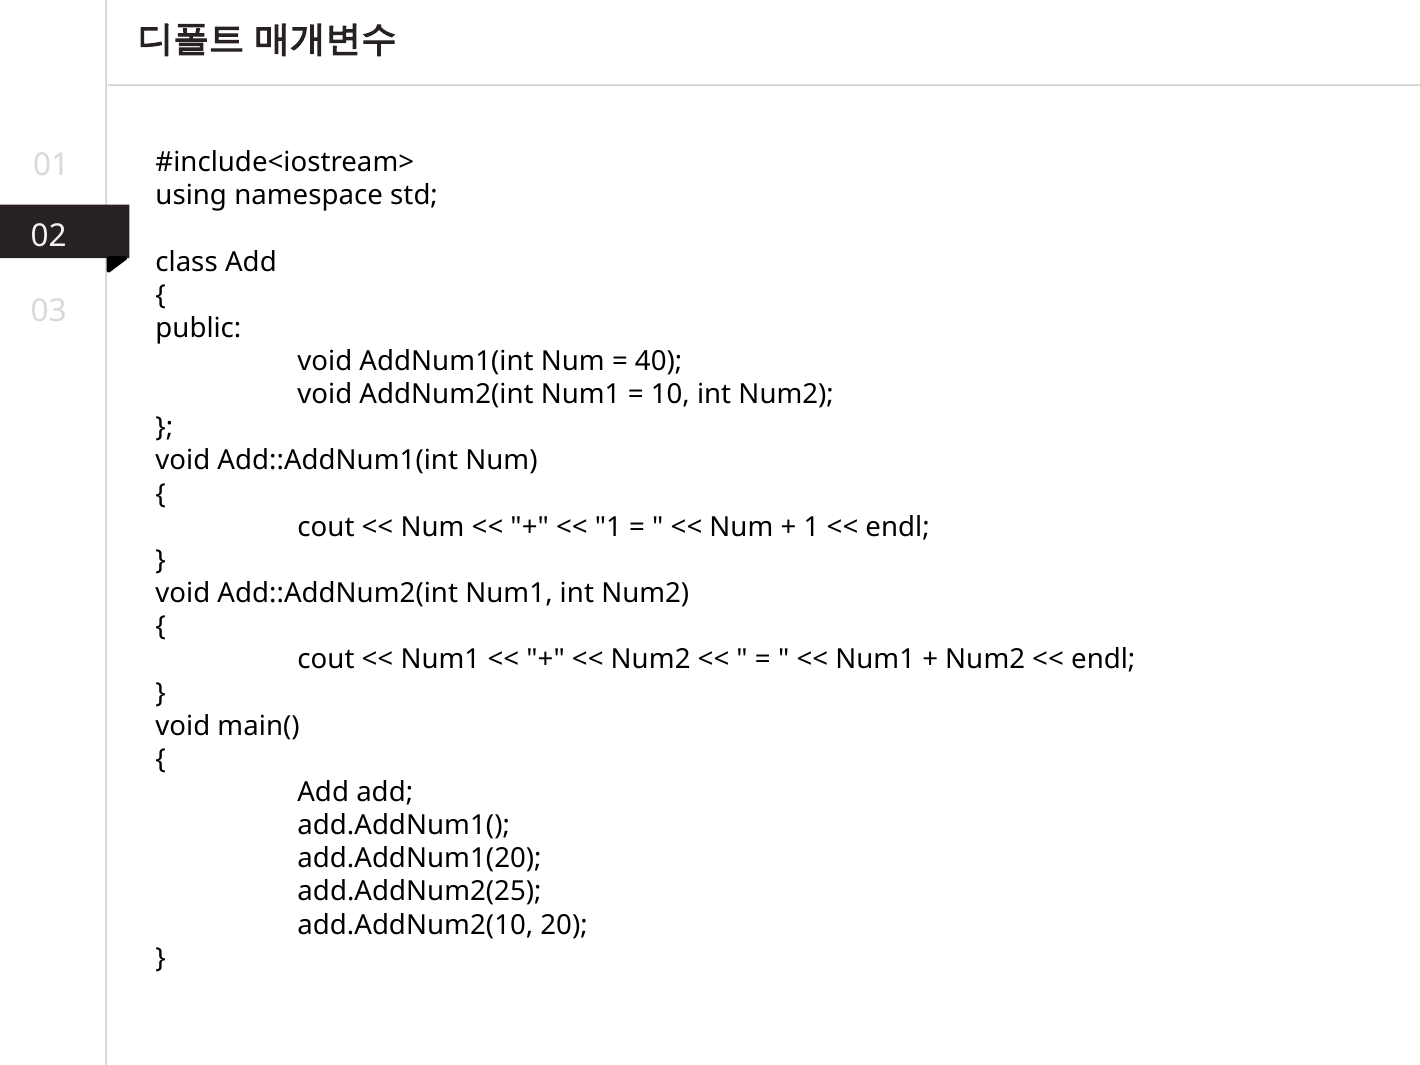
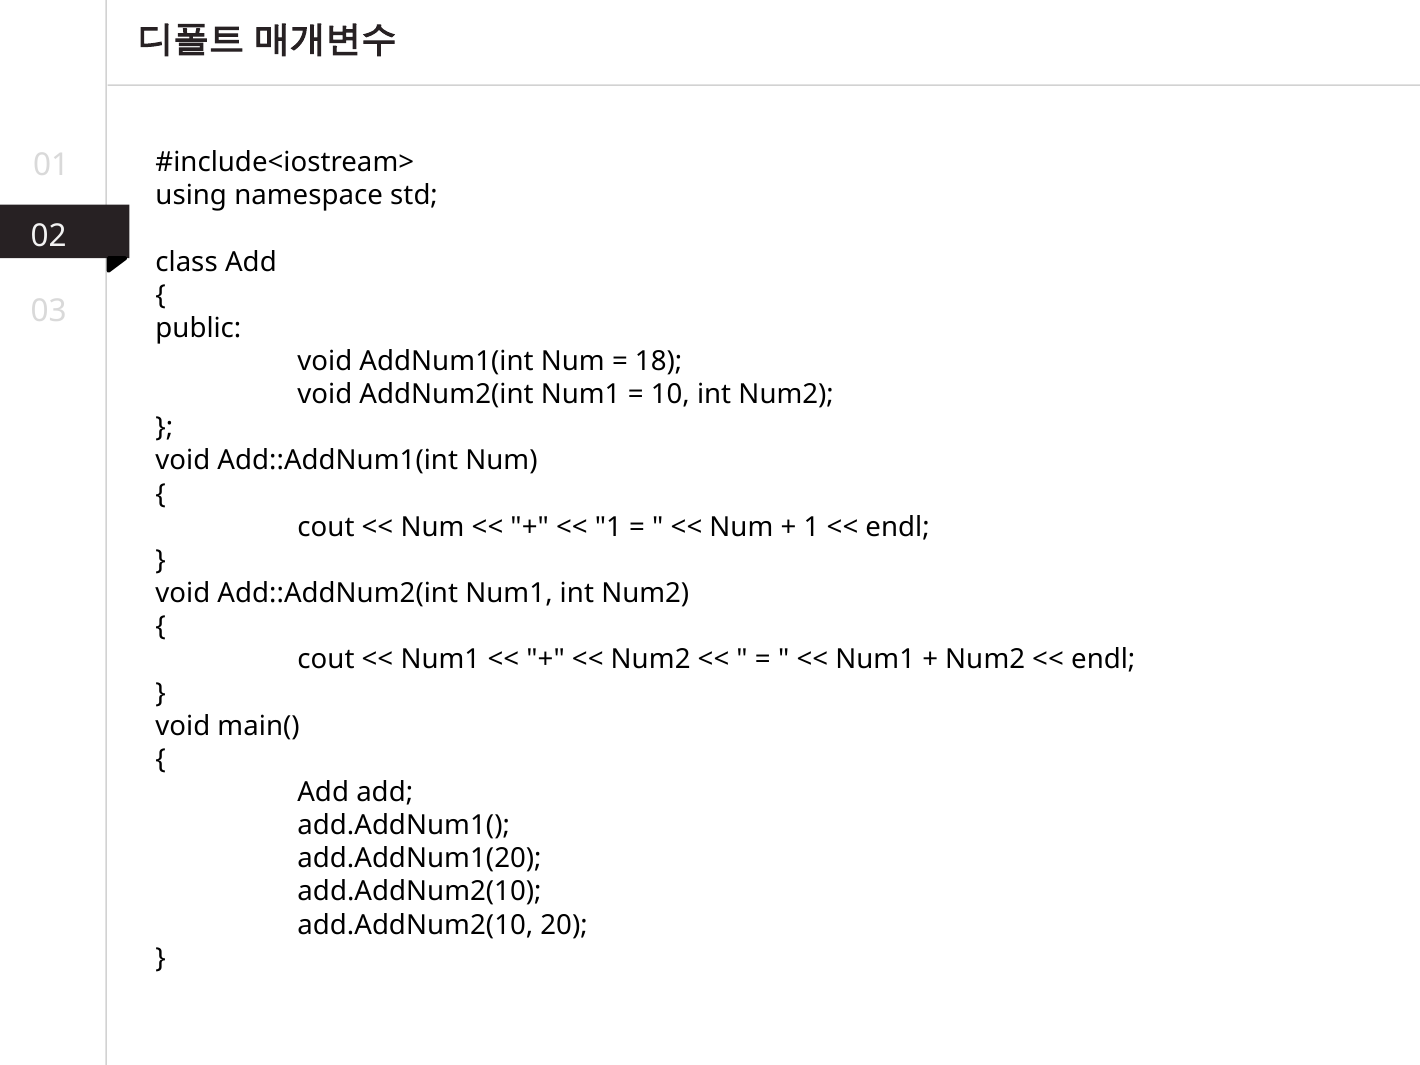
40: 40 -> 18
add.AddNum2(25 at (420, 892): add.AddNum2(25 -> add.AddNum2(10
